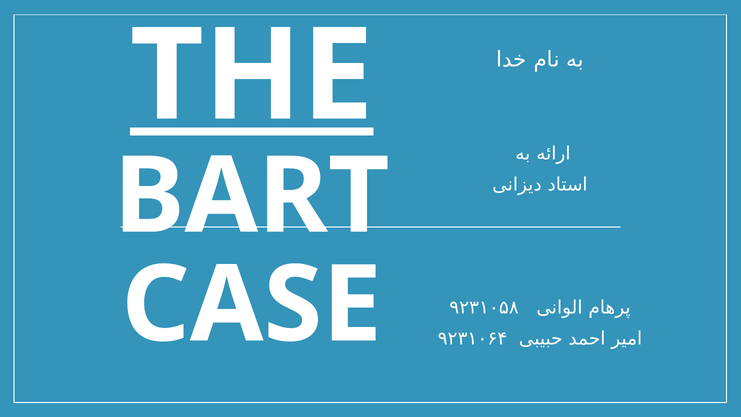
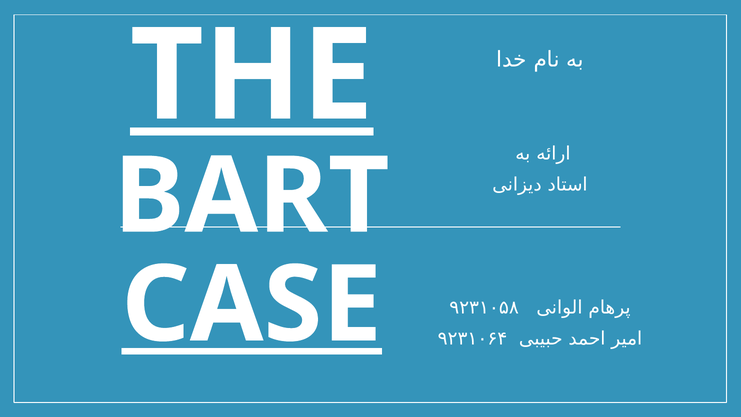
CASE underline: none -> present
